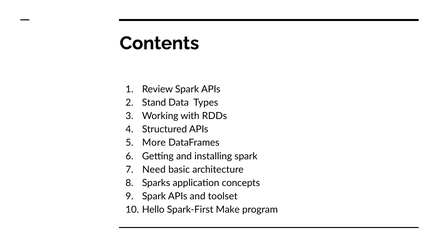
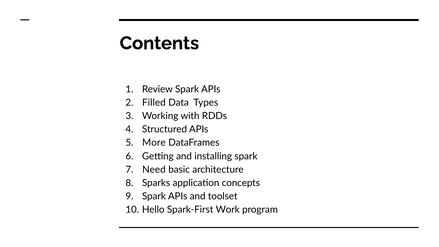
Stand: Stand -> Filled
Make: Make -> Work
